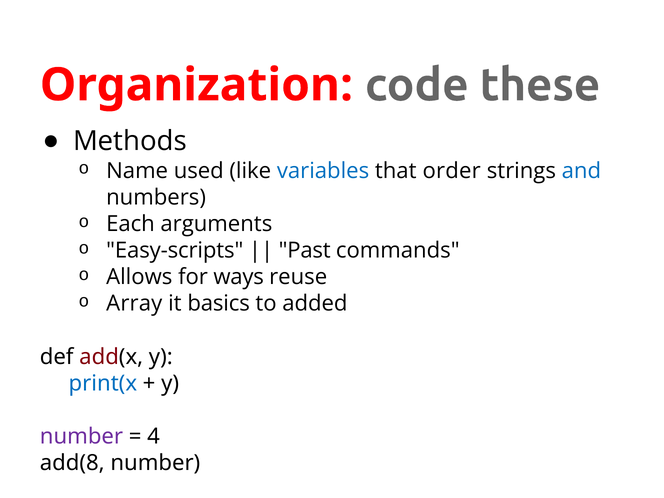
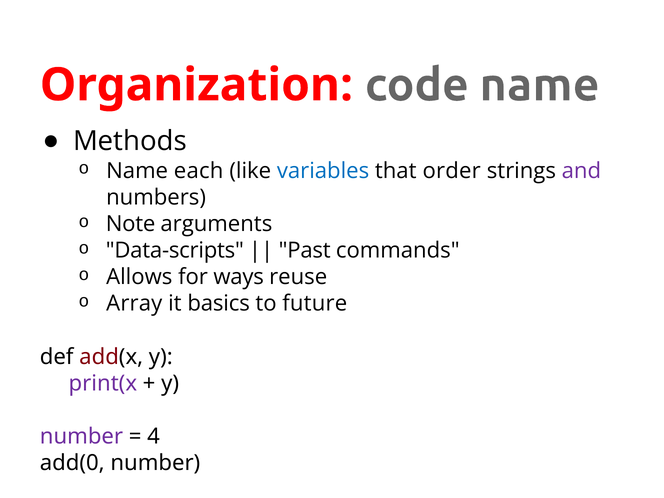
code these: these -> name
used: used -> each
and colour: blue -> purple
Each: Each -> Note
Easy-scripts: Easy-scripts -> Data-scripts
added: added -> future
print(x colour: blue -> purple
add(8: add(8 -> add(0
